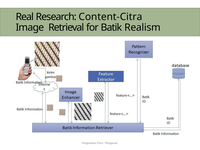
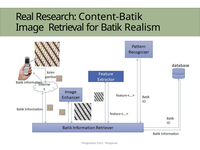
Content-Citra: Content-Citra -> Content-Batik
